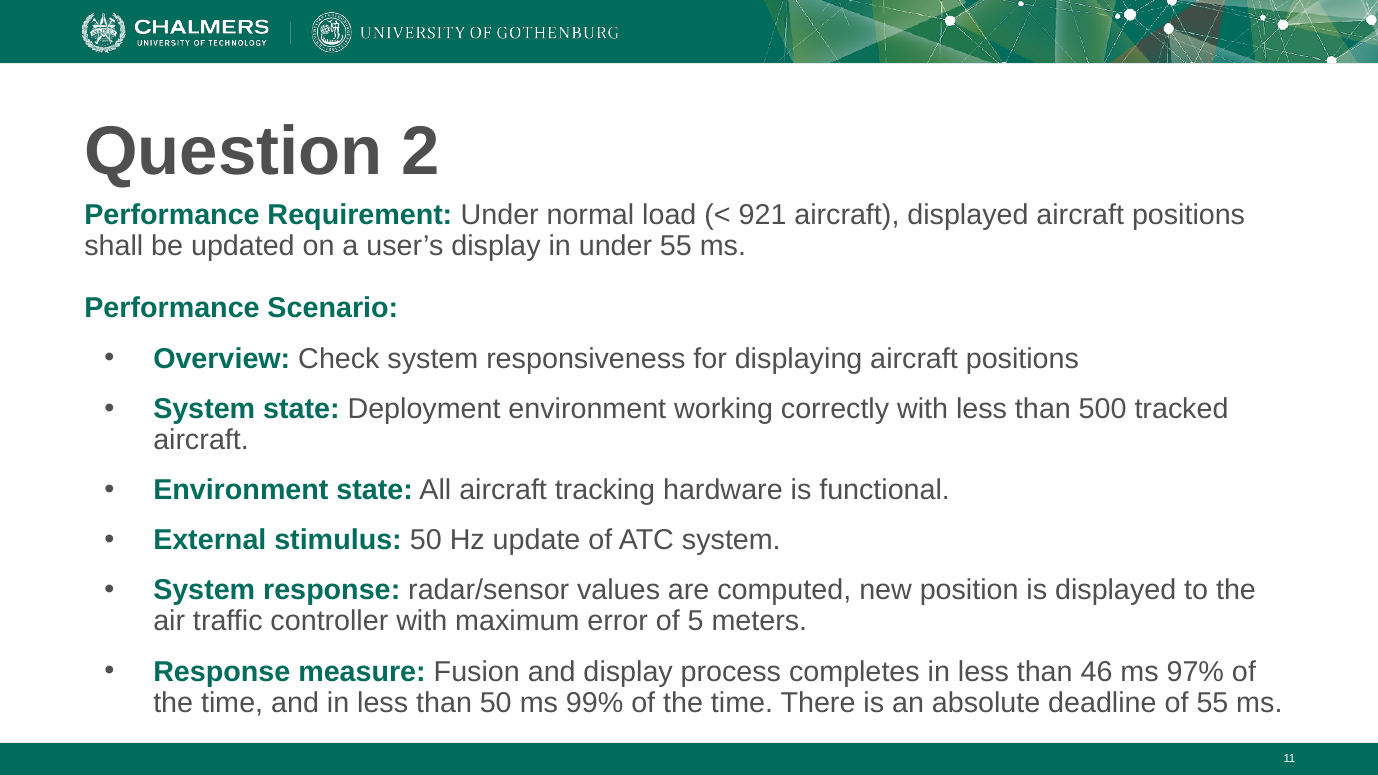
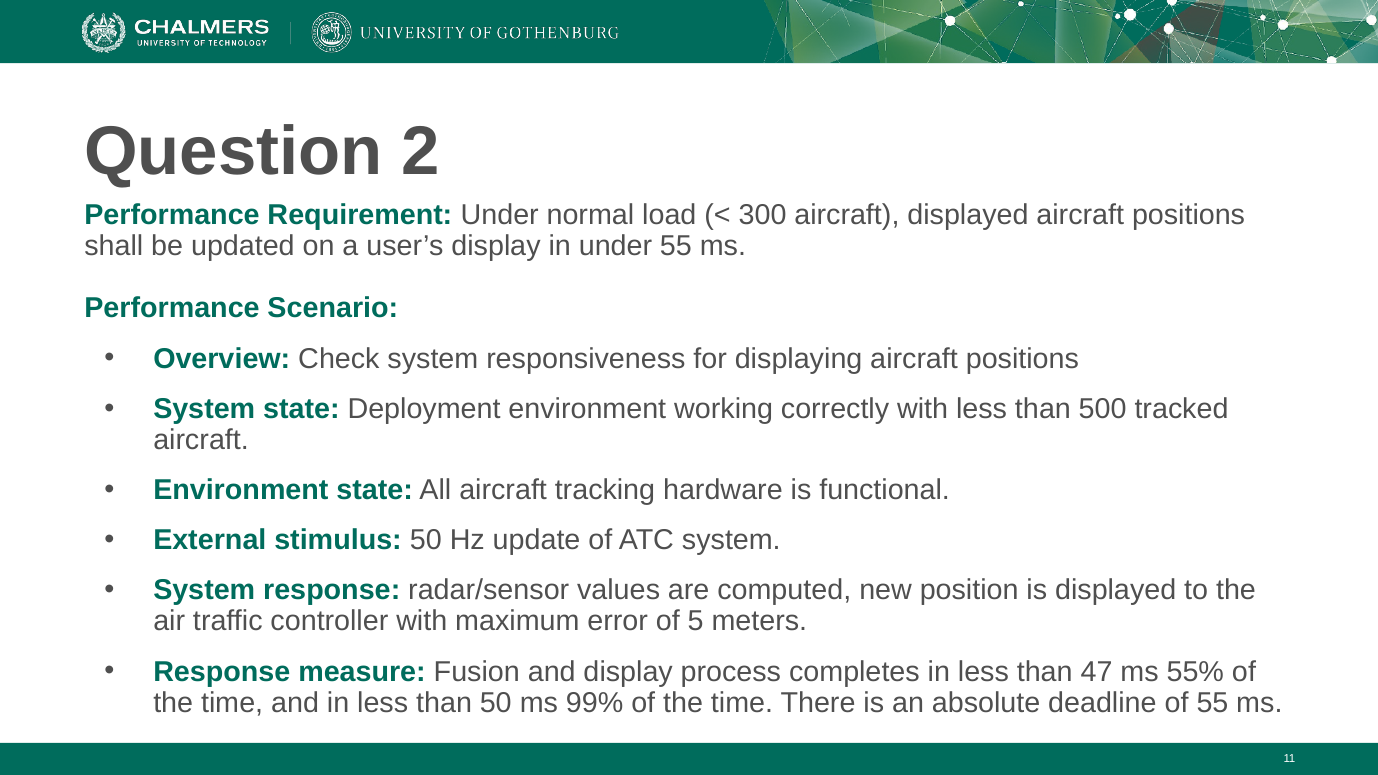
921: 921 -> 300
46: 46 -> 47
97%: 97% -> 55%
